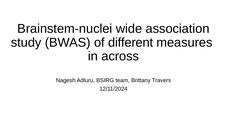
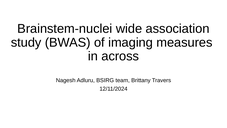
different: different -> imaging
